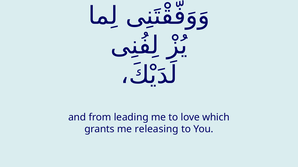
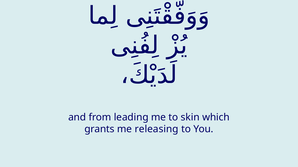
love: love -> skin
